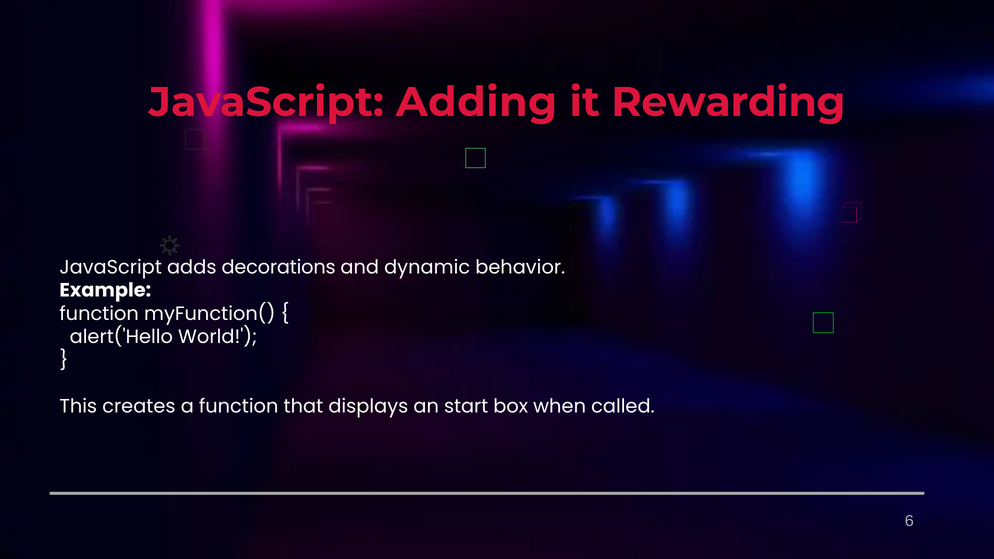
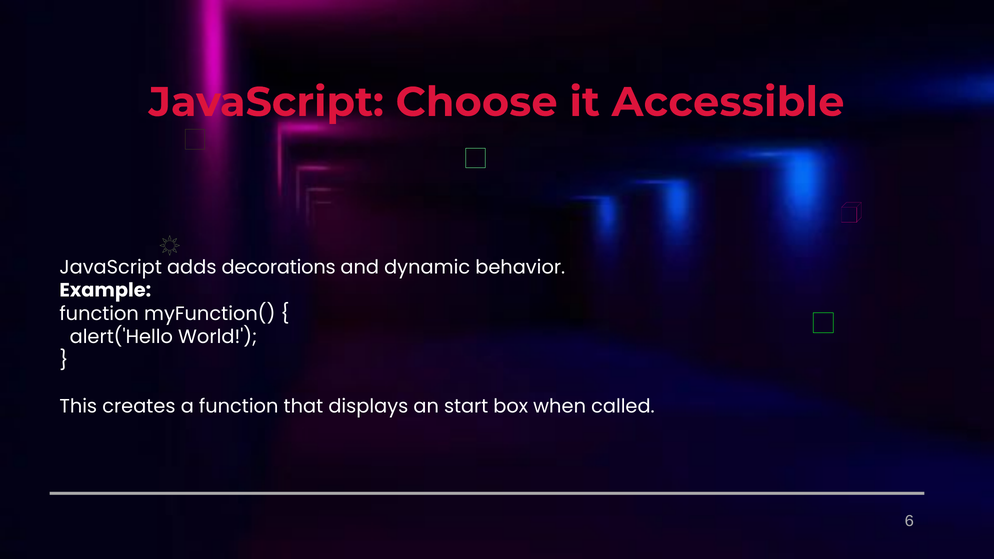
Adding: Adding -> Choose
Rewarding: Rewarding -> Accessible
